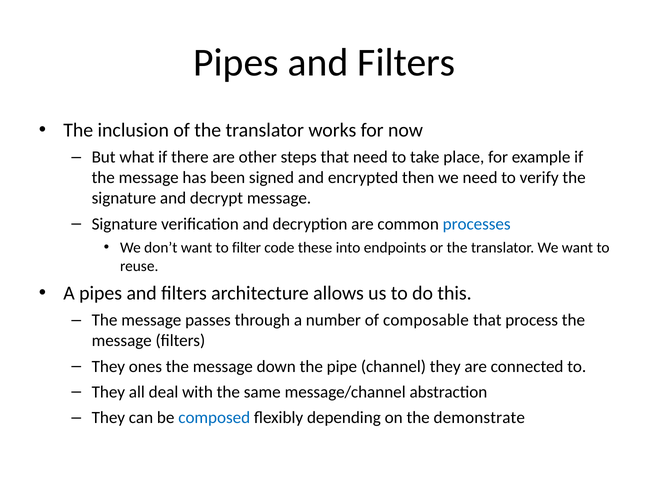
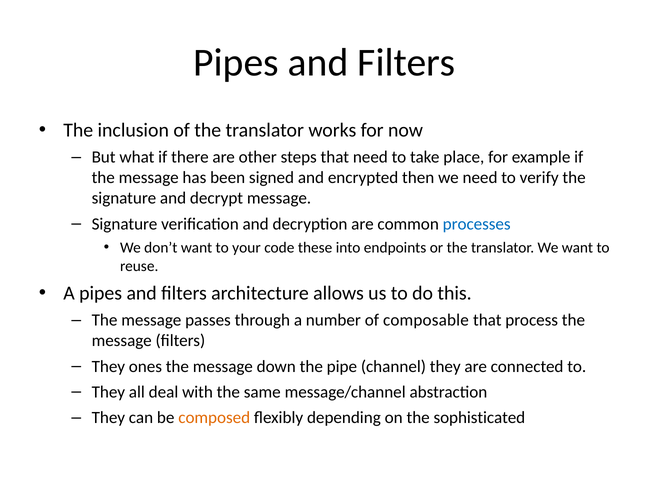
filter: filter -> your
composed colour: blue -> orange
demonstrate: demonstrate -> sophisticated
